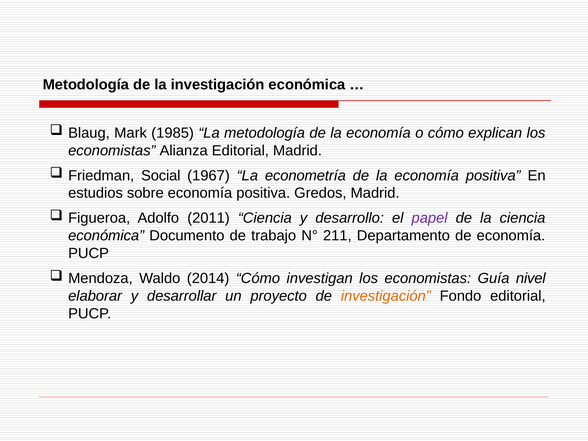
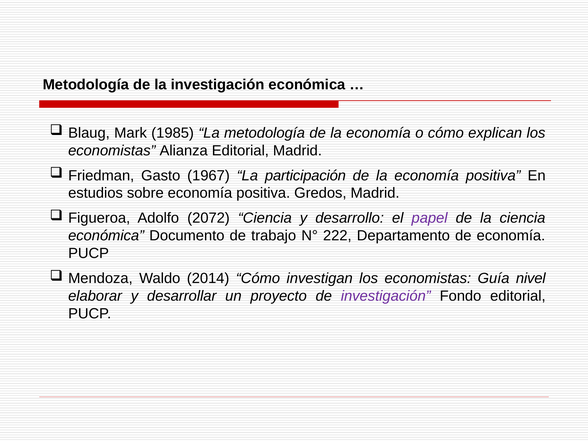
Social: Social -> Gasto
econometría: econometría -> participación
2011: 2011 -> 2072
211: 211 -> 222
investigación at (386, 296) colour: orange -> purple
